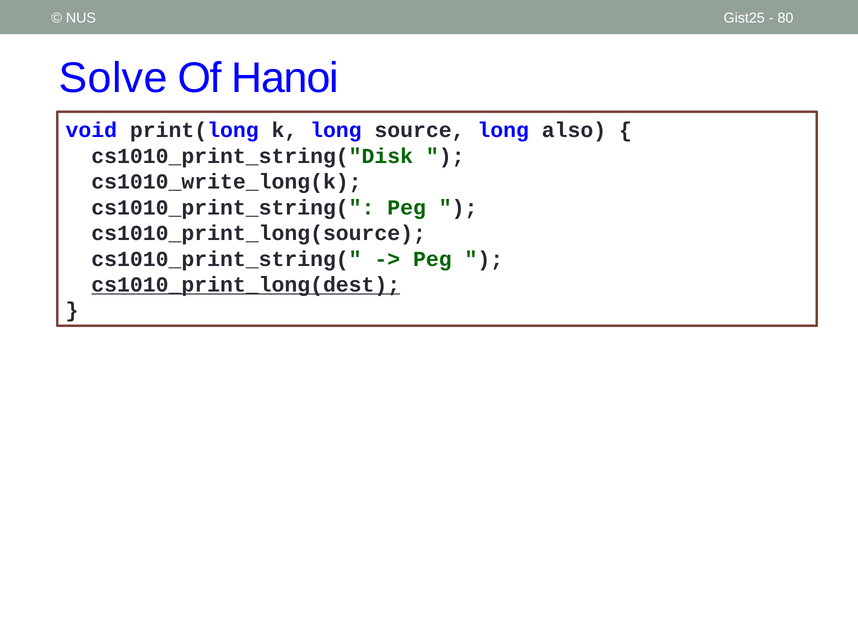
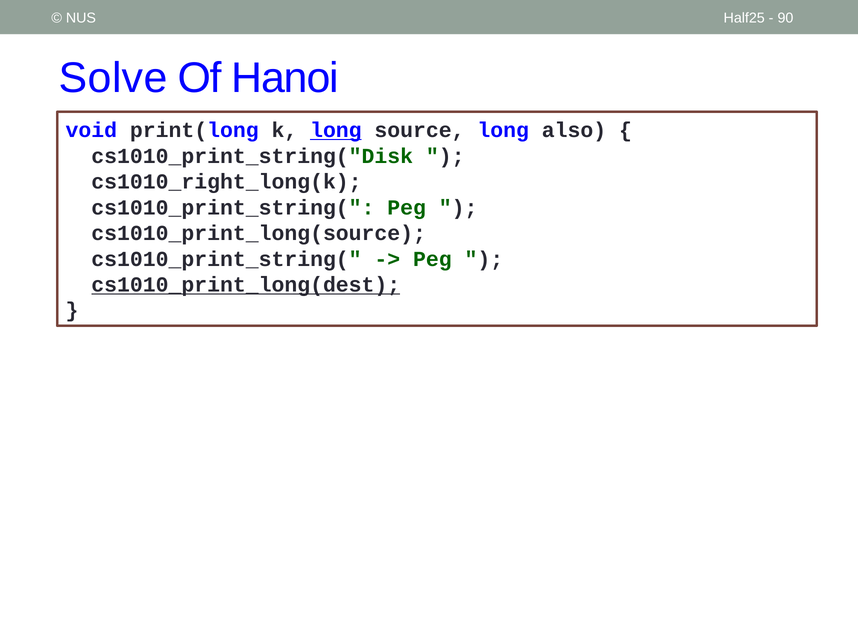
Gist25: Gist25 -> Half25
80: 80 -> 90
long at (336, 130) underline: none -> present
cs1010_write_long(k: cs1010_write_long(k -> cs1010_right_long(k
